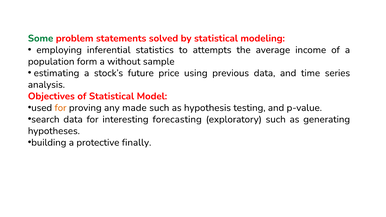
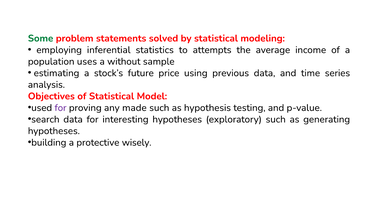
form: form -> uses
for at (61, 108) colour: orange -> purple
interesting forecasting: forecasting -> hypotheses
finally: finally -> wisely
